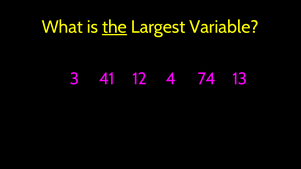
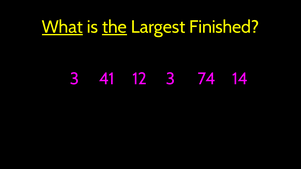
What underline: none -> present
Variable: Variable -> Finished
12 4: 4 -> 3
13: 13 -> 14
